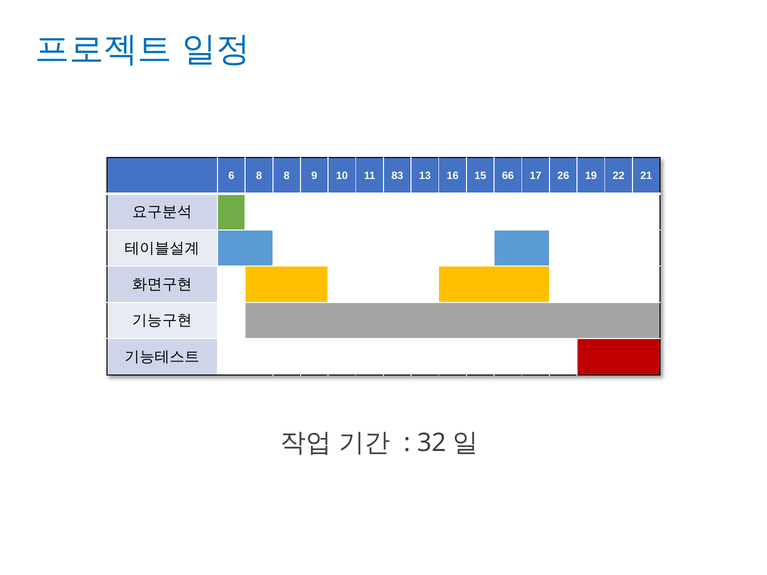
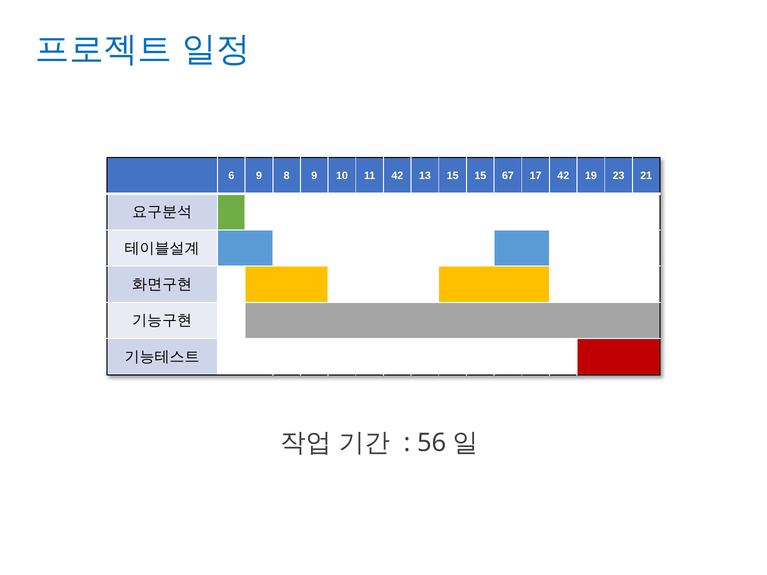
6 8: 8 -> 9
11 83: 83 -> 42
13 16: 16 -> 15
66: 66 -> 67
17 26: 26 -> 42
22: 22 -> 23
32: 32 -> 56
